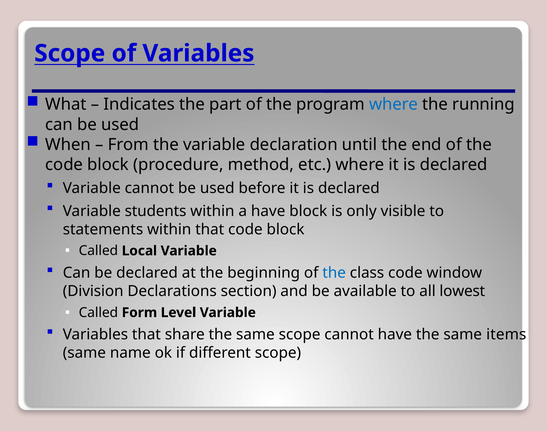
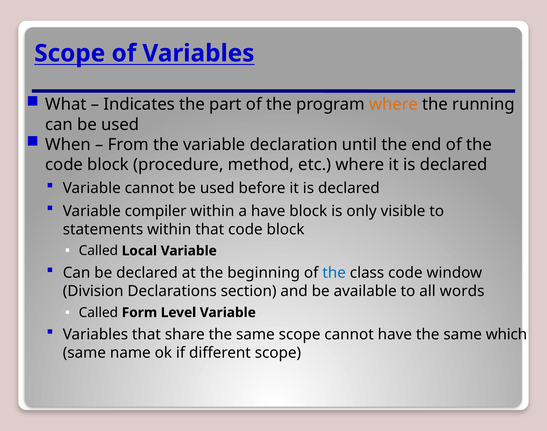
where at (394, 104) colour: blue -> orange
students: students -> compiler
lowest: lowest -> words
items: items -> which
